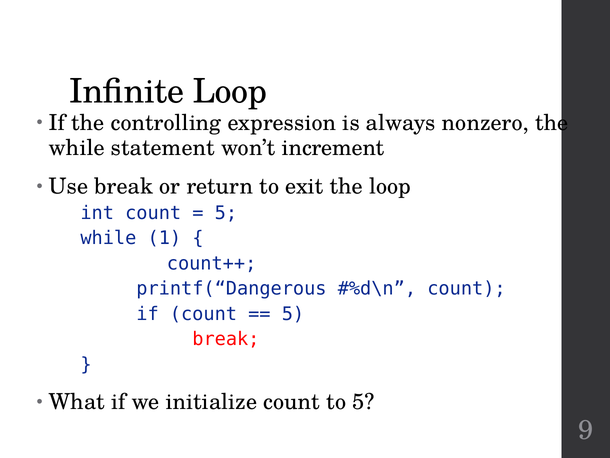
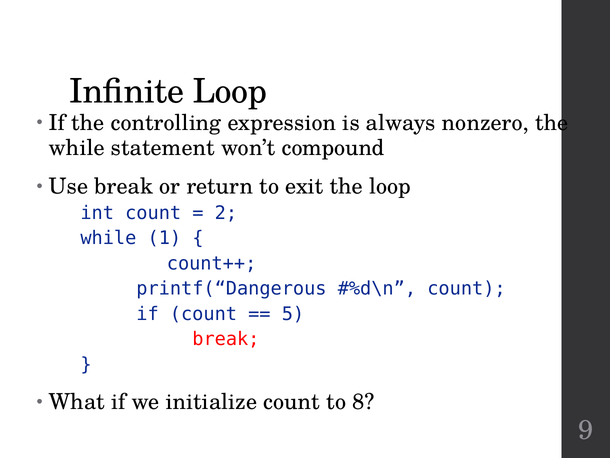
increment: increment -> compound
5 at (226, 213): 5 -> 2
to 5: 5 -> 8
